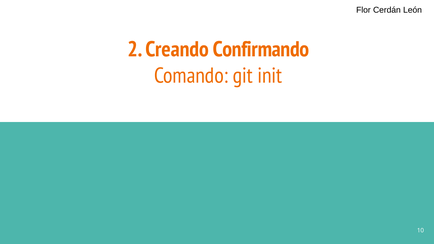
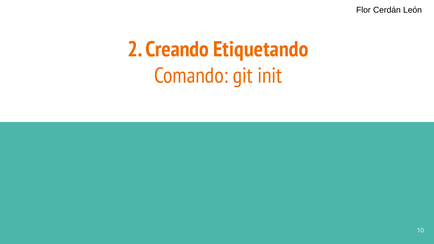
Confirmando: Confirmando -> Etiquetando
